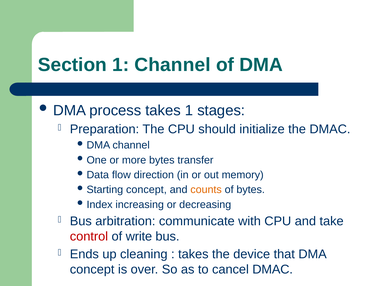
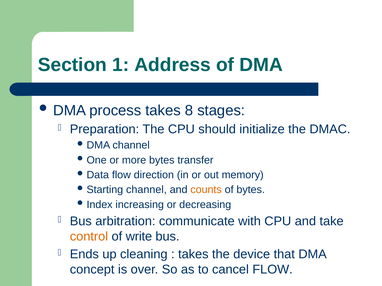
1 Channel: Channel -> Address
takes 1: 1 -> 8
concept at (146, 190): concept -> channel
control colour: red -> orange
cancel DMAC: DMAC -> FLOW
